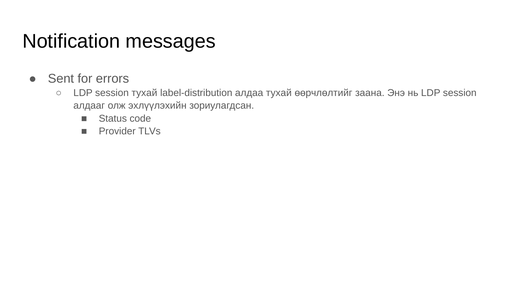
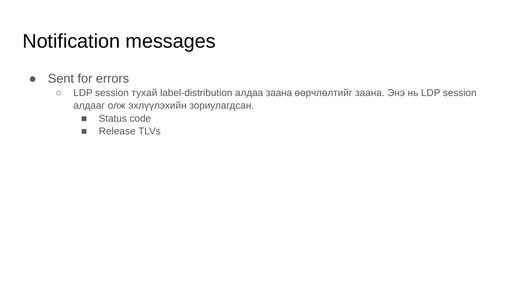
алдаа тухай: тухай -> заана
Provider: Provider -> Release
